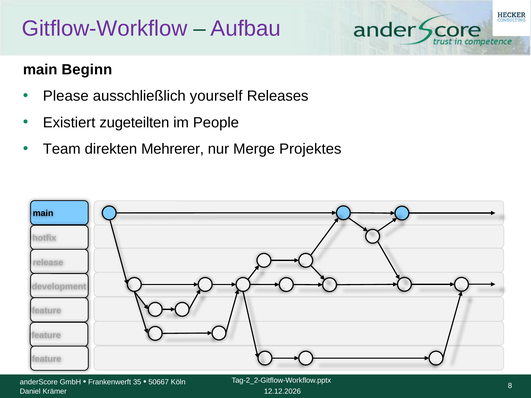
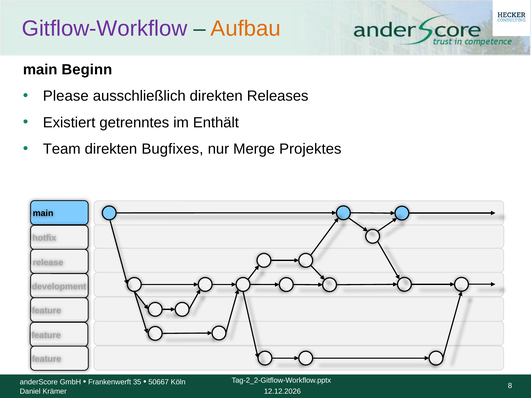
Aufbau colour: purple -> orange
ausschließlich yourself: yourself -> direkten
zugeteilten: zugeteilten -> getrenntes
People: People -> Enthält
Mehrerer: Mehrerer -> Bugfixes
